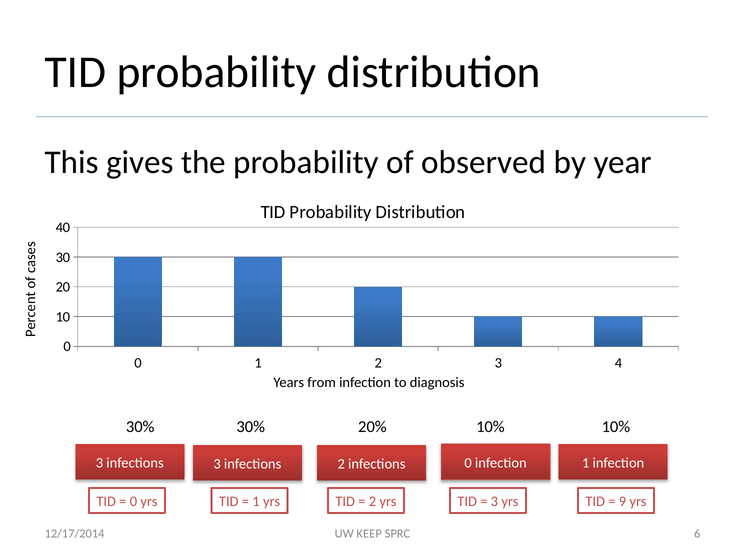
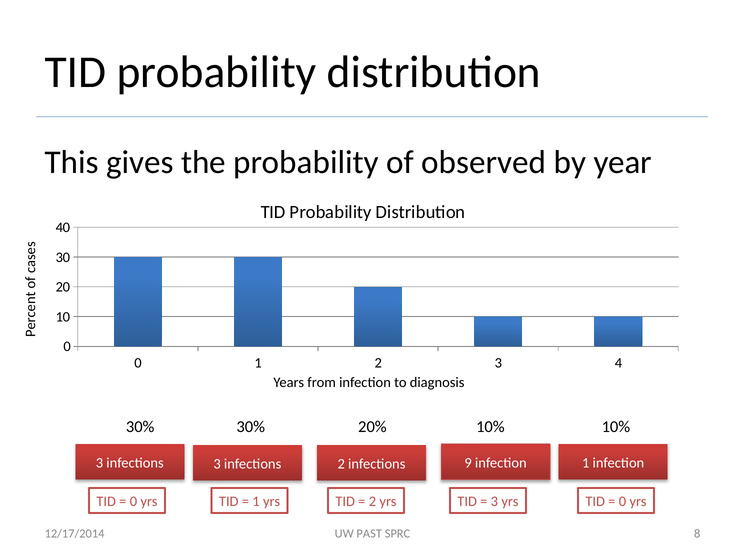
infections 0: 0 -> 9
9 at (622, 501): 9 -> 0
KEEP: KEEP -> PAST
6: 6 -> 8
